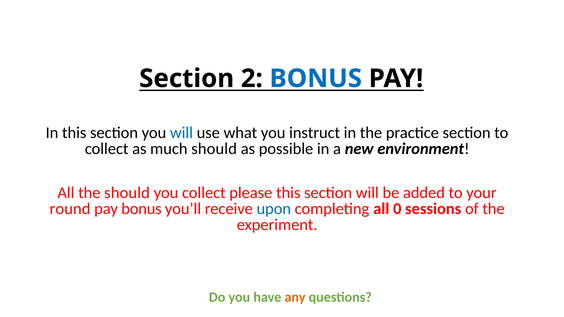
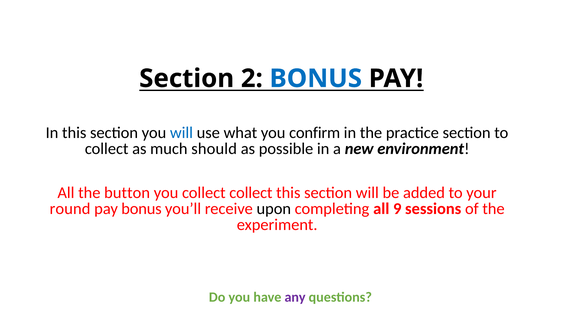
instruct: instruct -> confirm
the should: should -> button
collect please: please -> collect
upon colour: blue -> black
0: 0 -> 9
any colour: orange -> purple
